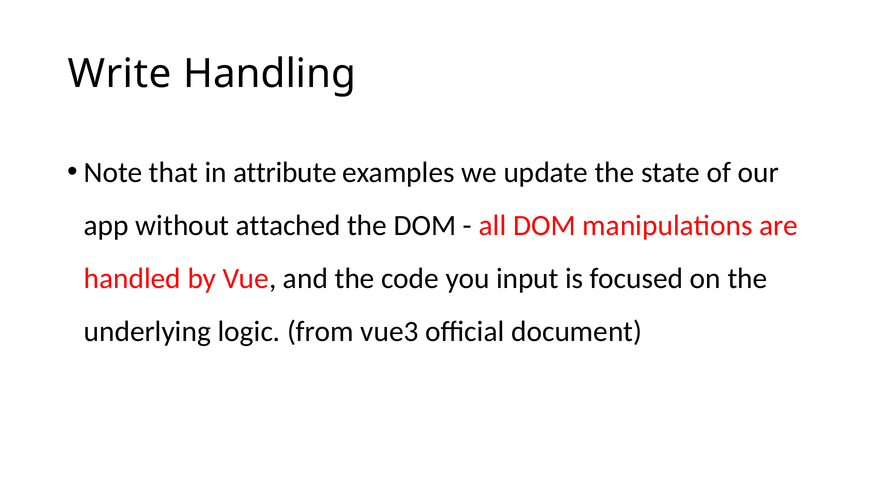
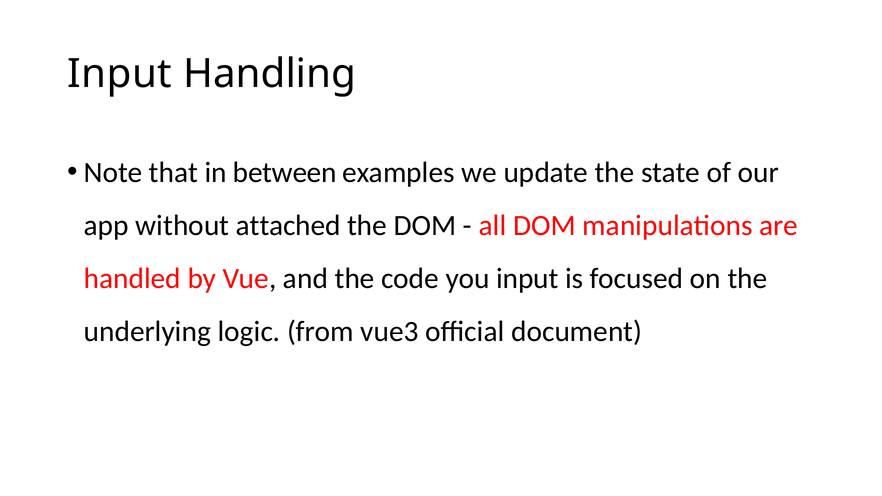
Write at (120, 74): Write -> Input
attribute: attribute -> between
